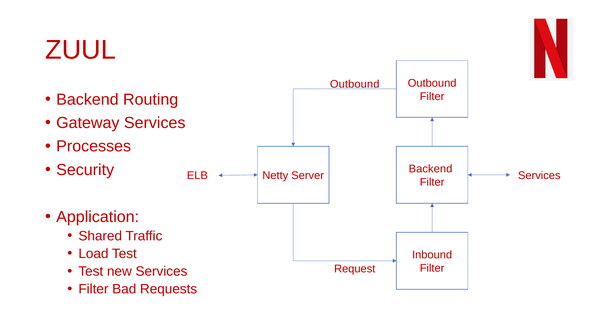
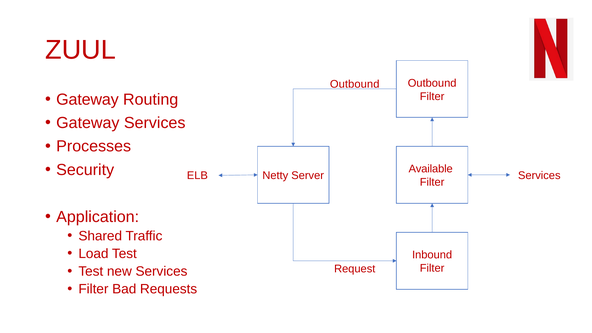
Backend at (87, 99): Backend -> Gateway
Backend at (431, 169): Backend -> Available
